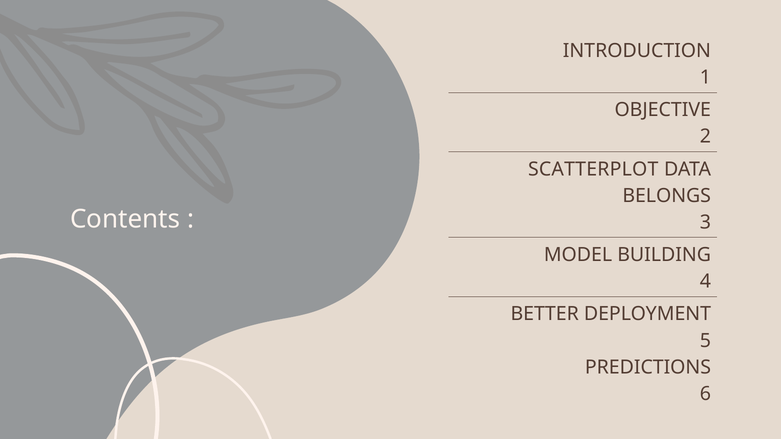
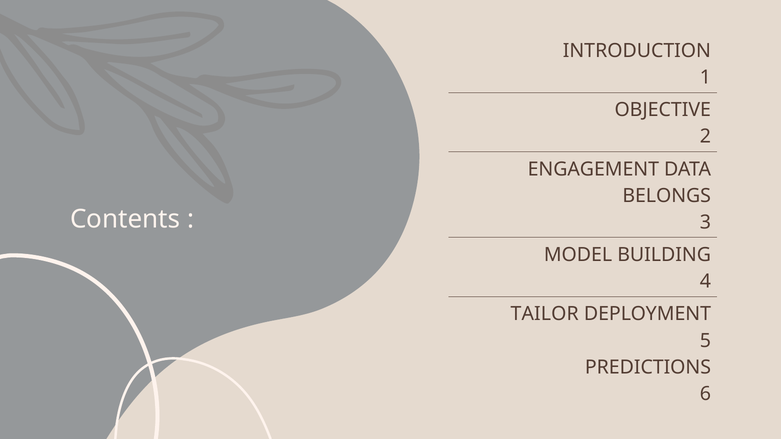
SCATTERPLOT: SCATTERPLOT -> ENGAGEMENT
BETTER: BETTER -> TAILOR
